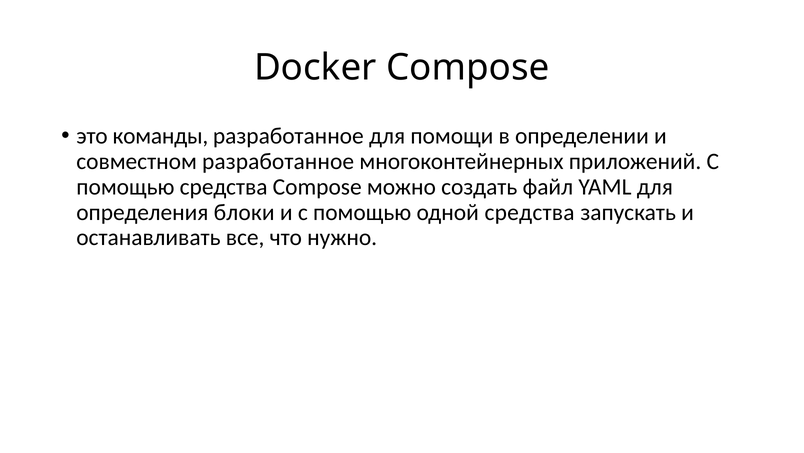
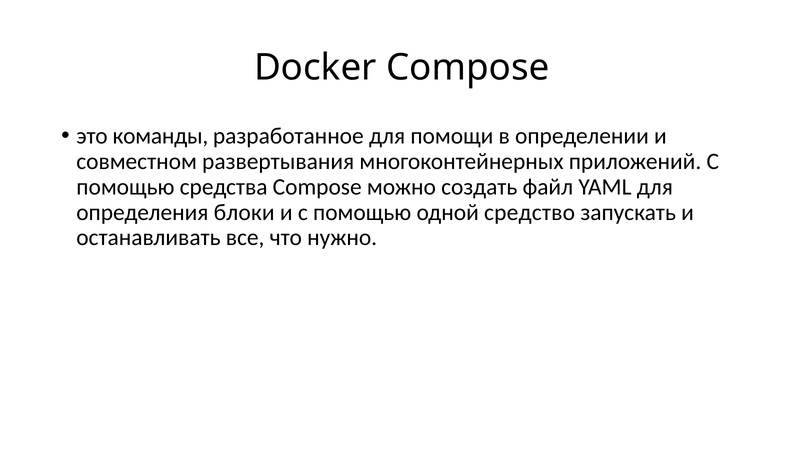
совместном разработанное: разработанное -> развертывания
одной средства: средства -> средство
